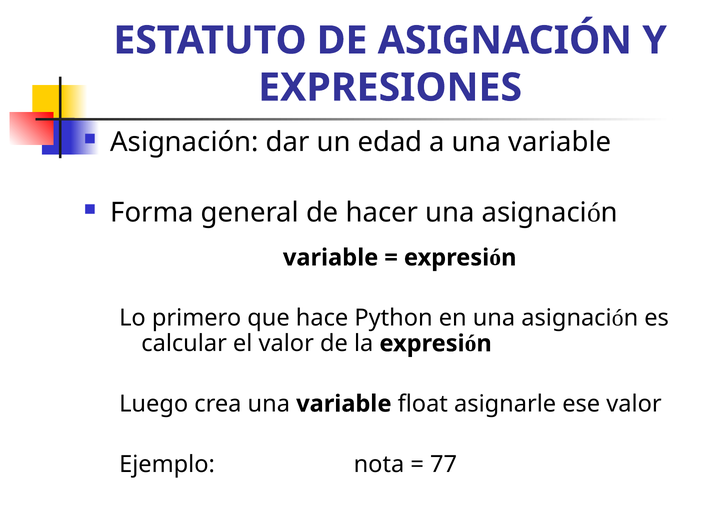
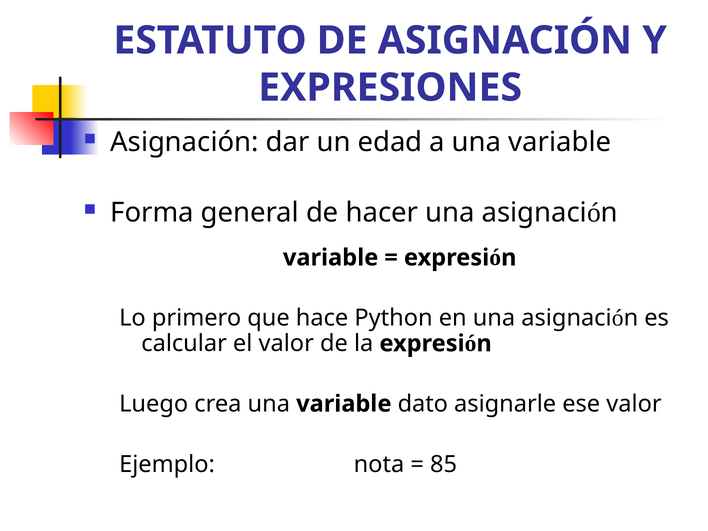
float: float -> dato
77: 77 -> 85
